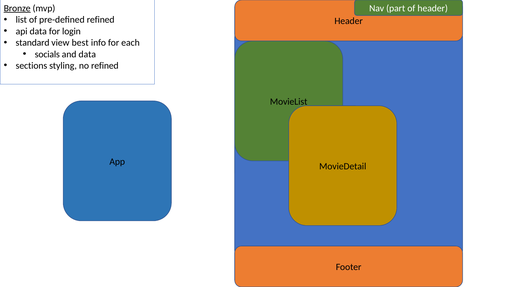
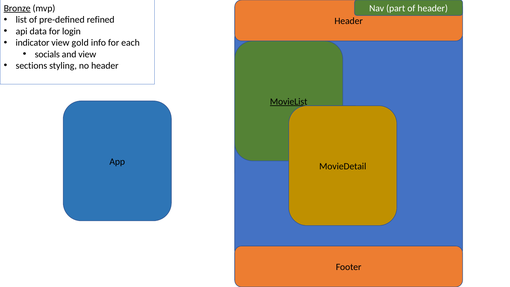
standard: standard -> indicator
best: best -> gold
and data: data -> view
no refined: refined -> header
MovieList underline: none -> present
